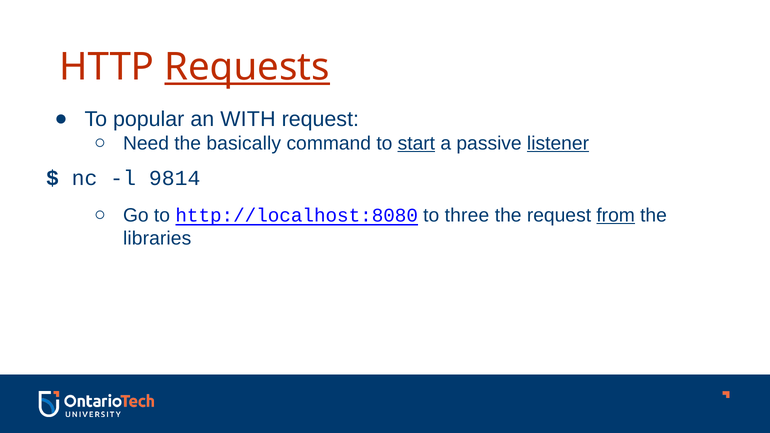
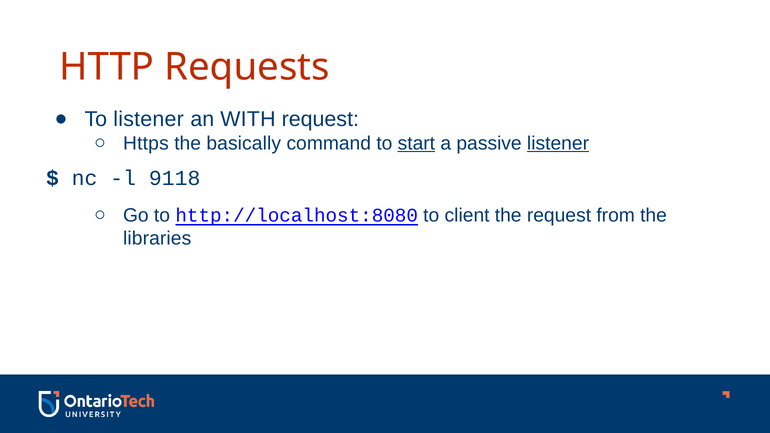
Requests underline: present -> none
To popular: popular -> listener
Need: Need -> Https
9814: 9814 -> 9118
three: three -> client
from underline: present -> none
